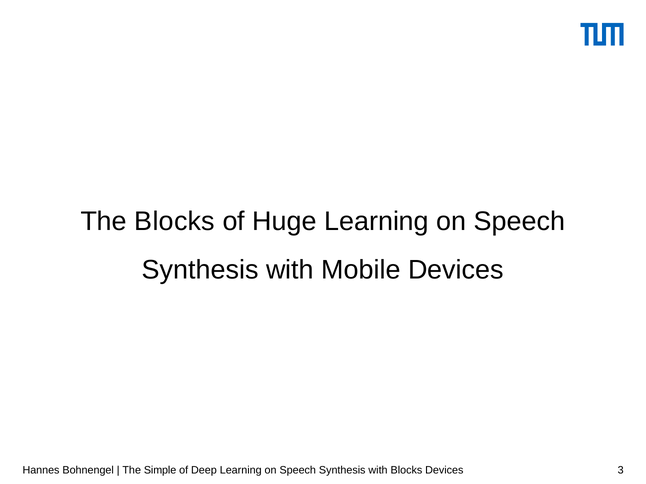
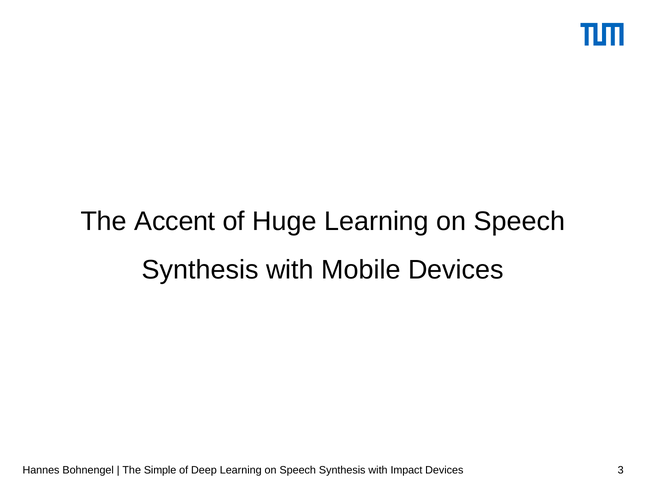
The Blocks: Blocks -> Accent
with Blocks: Blocks -> Impact
